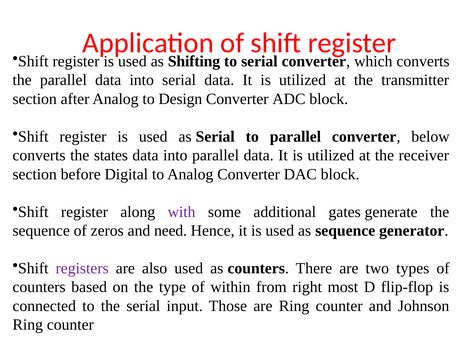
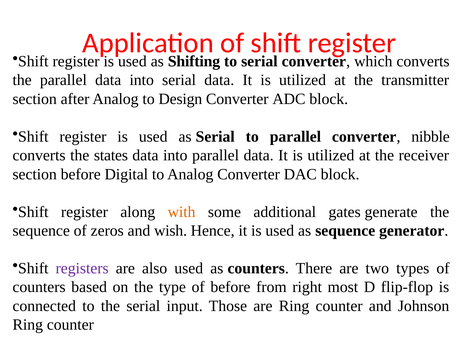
below: below -> nibble
with colour: purple -> orange
need: need -> wish
of within: within -> before
